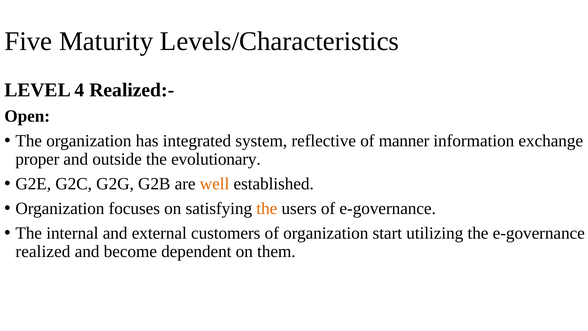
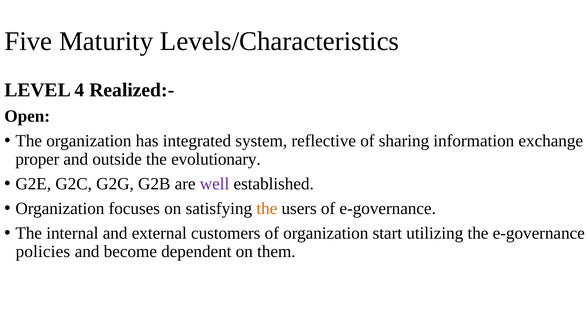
manner: manner -> sharing
well colour: orange -> purple
realized: realized -> policies
